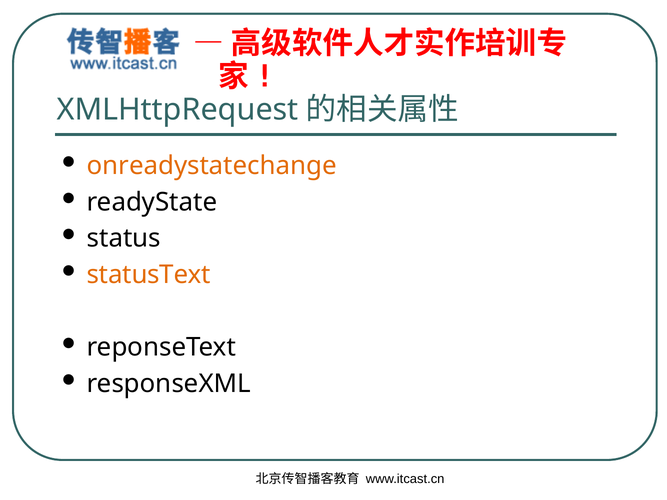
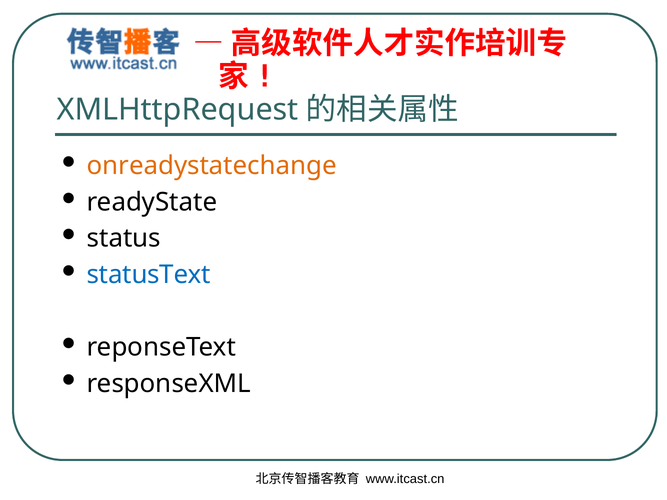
statusText colour: orange -> blue
